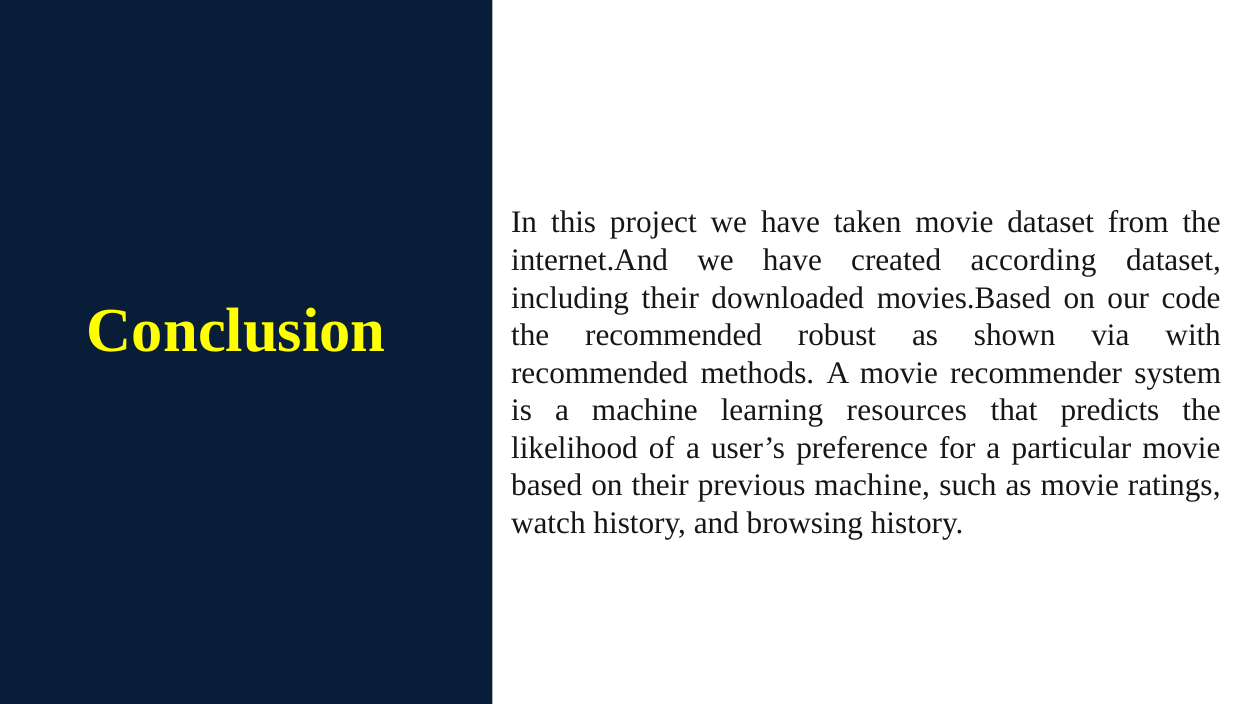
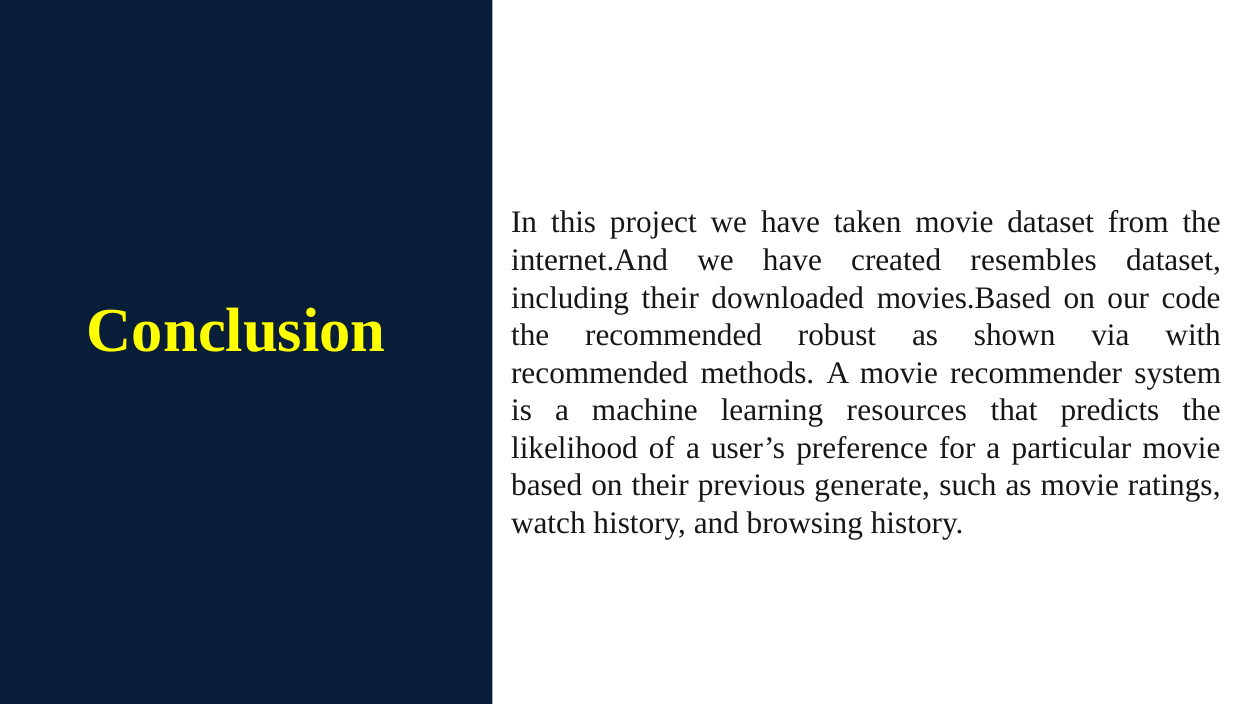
according: according -> resembles
previous machine: machine -> generate
